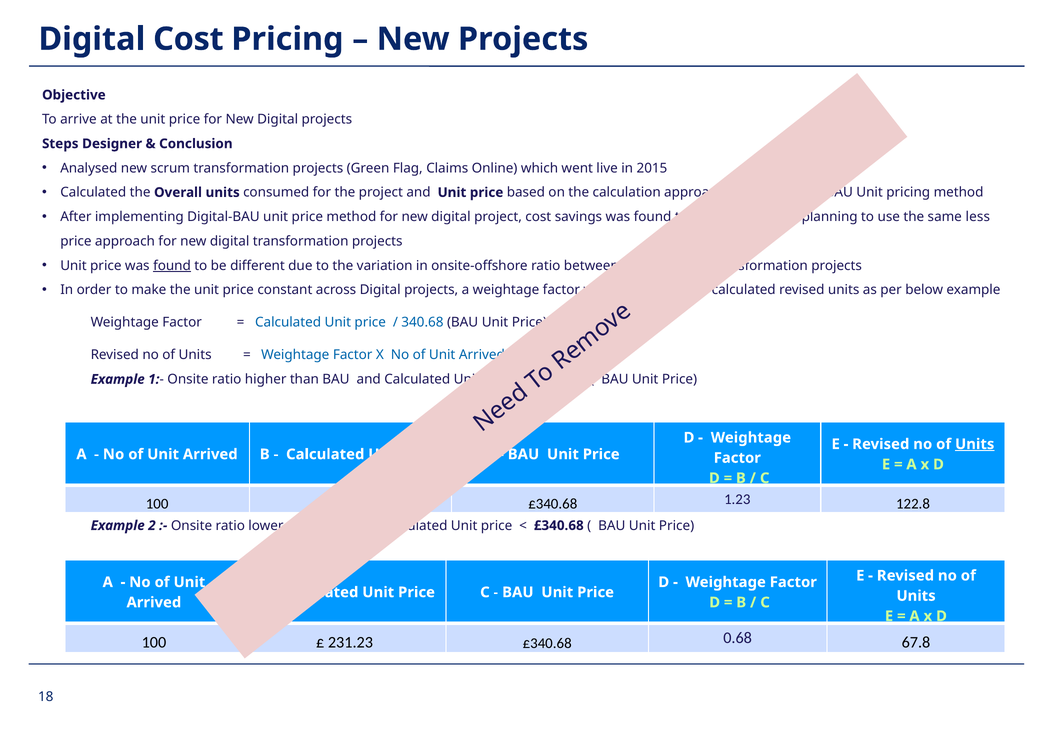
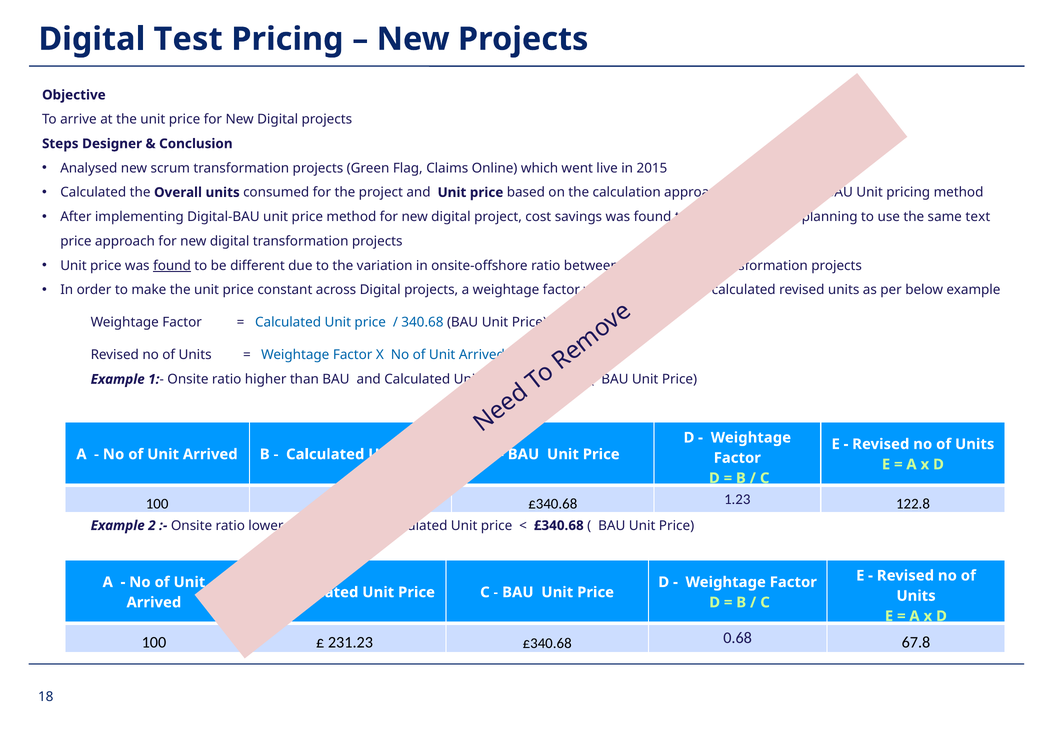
Digital Cost: Cost -> Test
less: less -> text
Units at (975, 444) underline: present -> none
